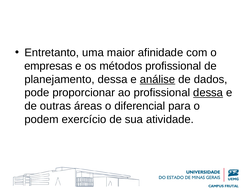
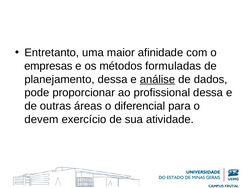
métodos profissional: profissional -> formuladas
dessa at (208, 93) underline: present -> none
podem: podem -> devem
